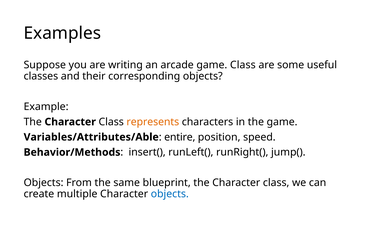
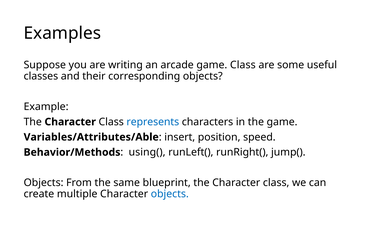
represents colour: orange -> blue
entire: entire -> insert
insert(: insert( -> using(
